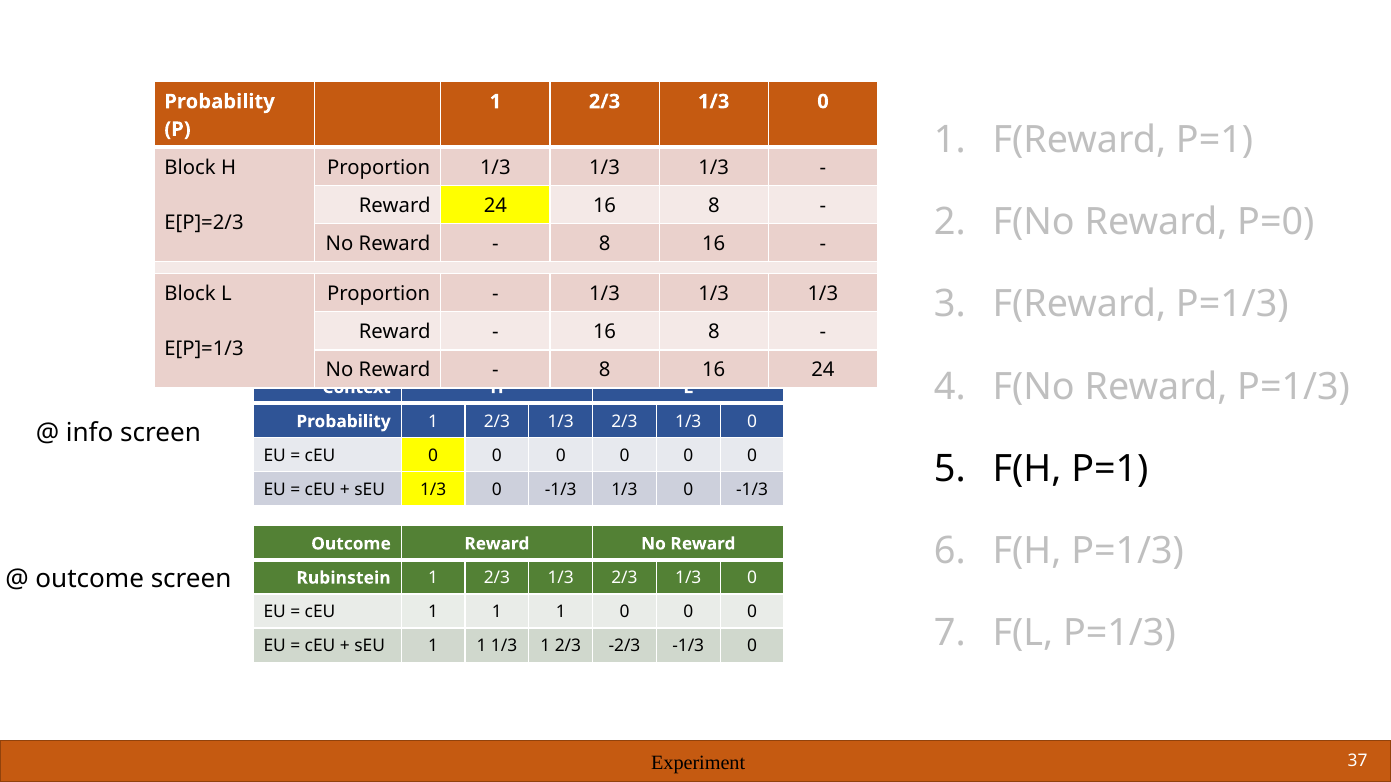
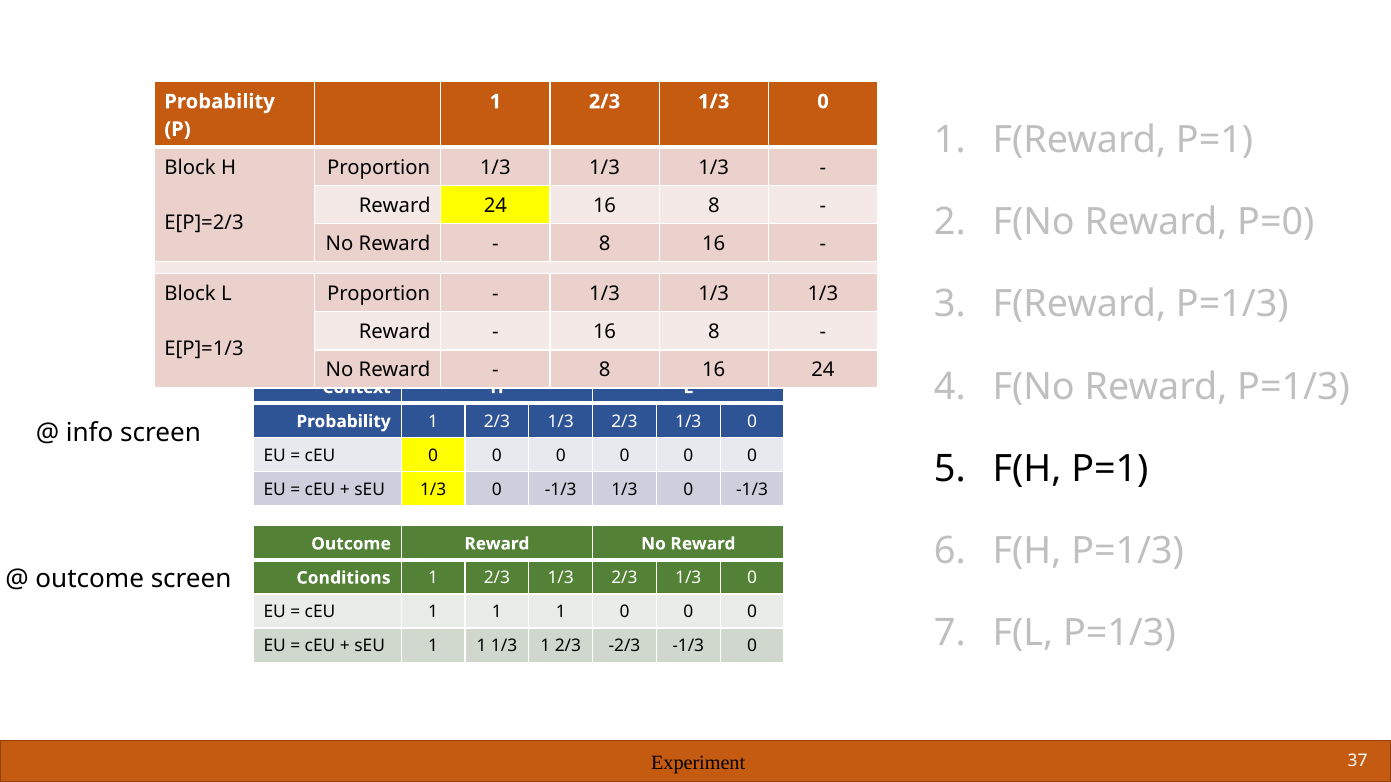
Rubinstein: Rubinstein -> Conditions
